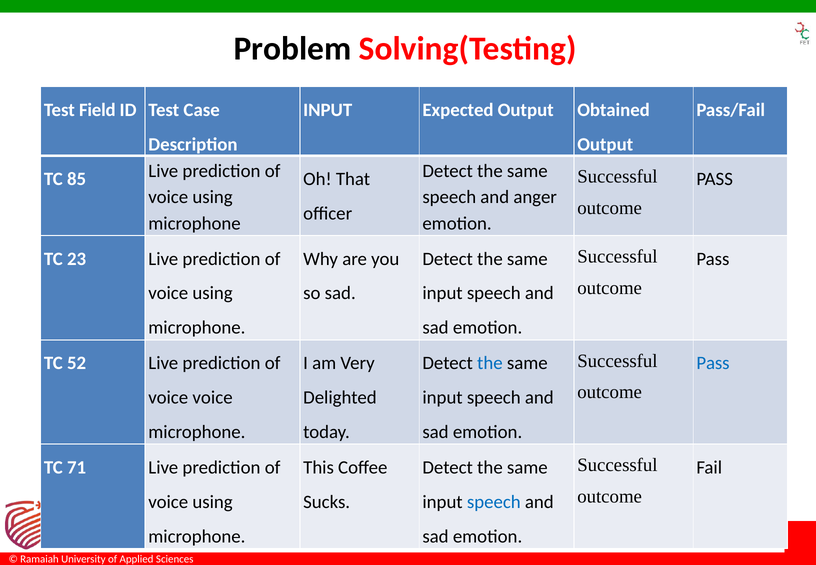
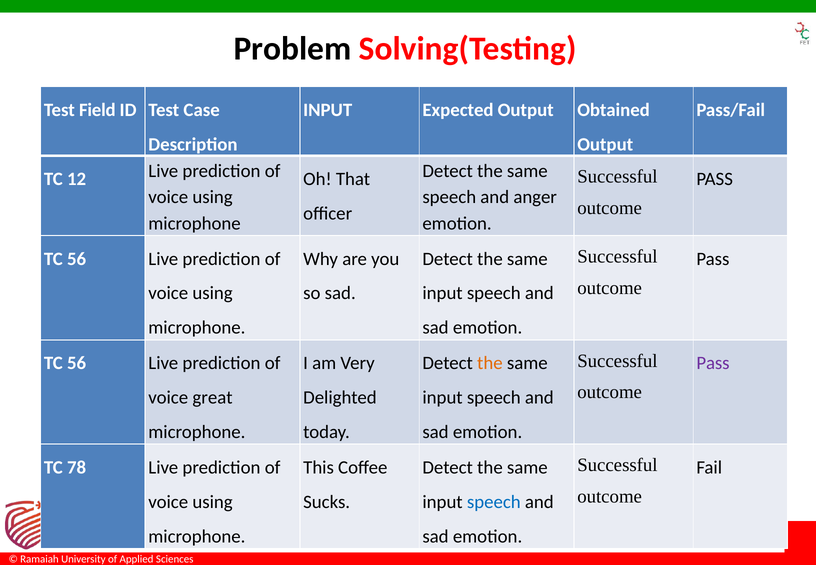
85: 85 -> 12
23 at (77, 259): 23 -> 56
52 at (77, 363): 52 -> 56
the at (490, 363) colour: blue -> orange
Pass at (713, 363) colour: blue -> purple
voice voice: voice -> great
71: 71 -> 78
